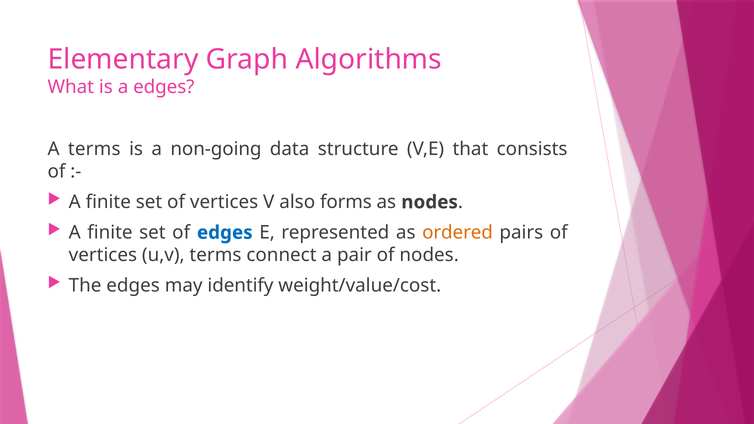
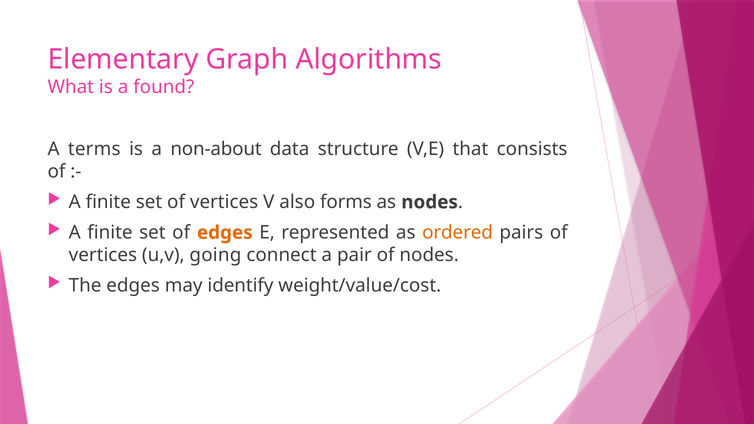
a edges: edges -> found
non-going: non-going -> non-about
edges at (225, 233) colour: blue -> orange
u,v terms: terms -> going
